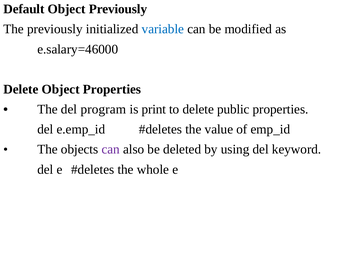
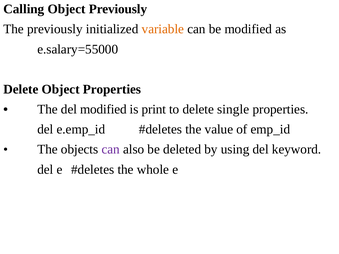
Default: Default -> Calling
variable colour: blue -> orange
e.salary=46000: e.salary=46000 -> e.salary=55000
del program: program -> modified
public: public -> single
